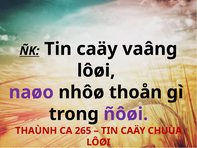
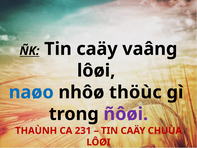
naøo colour: purple -> blue
thoån: thoån -> thöùc
265: 265 -> 231
